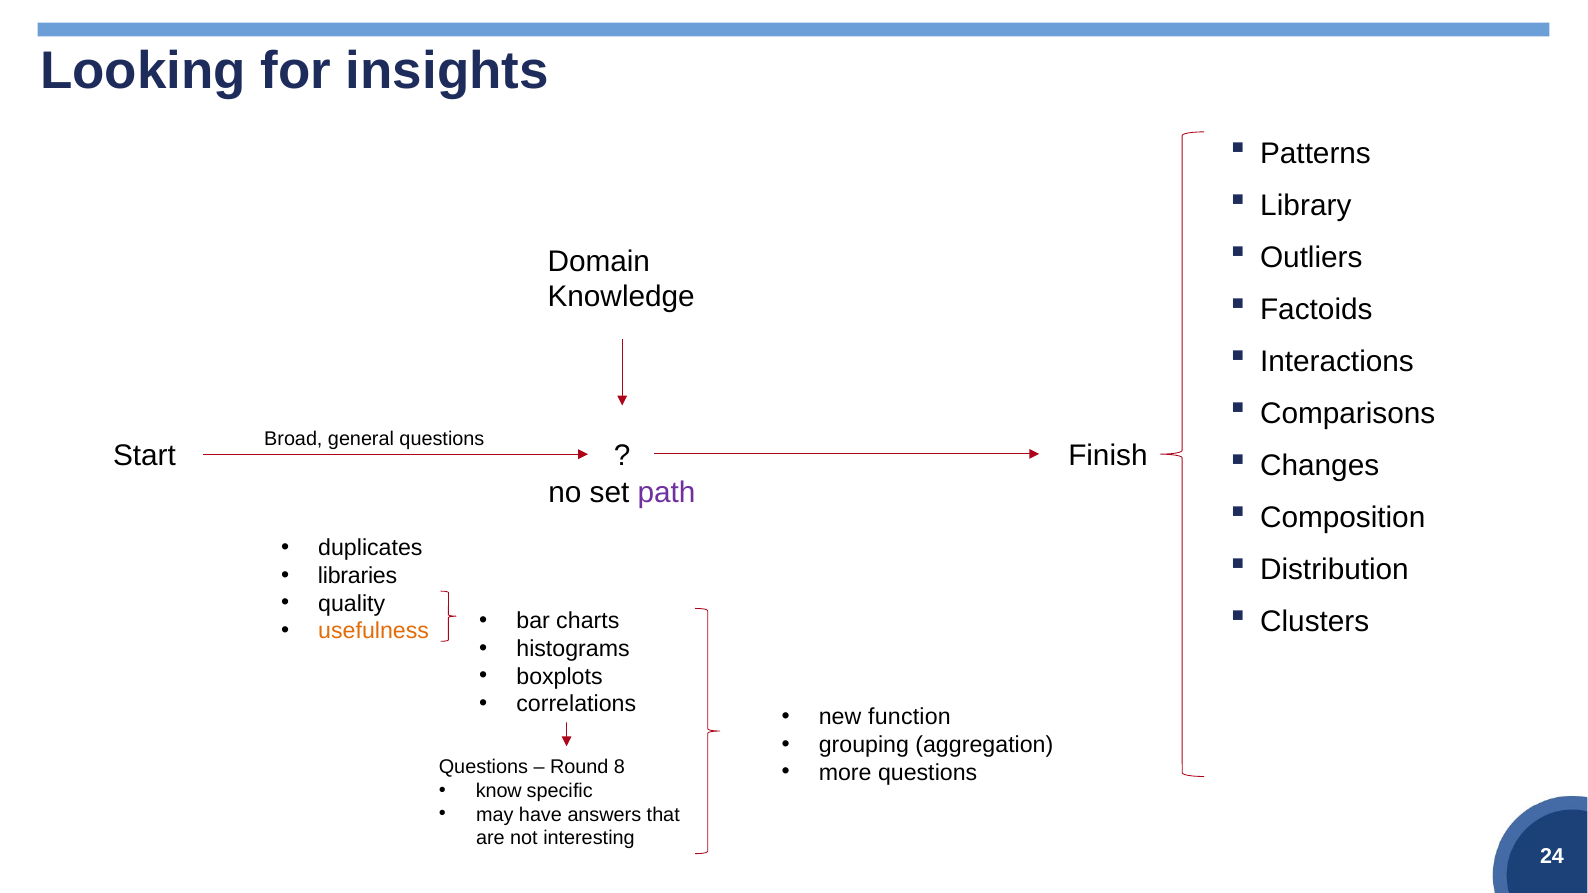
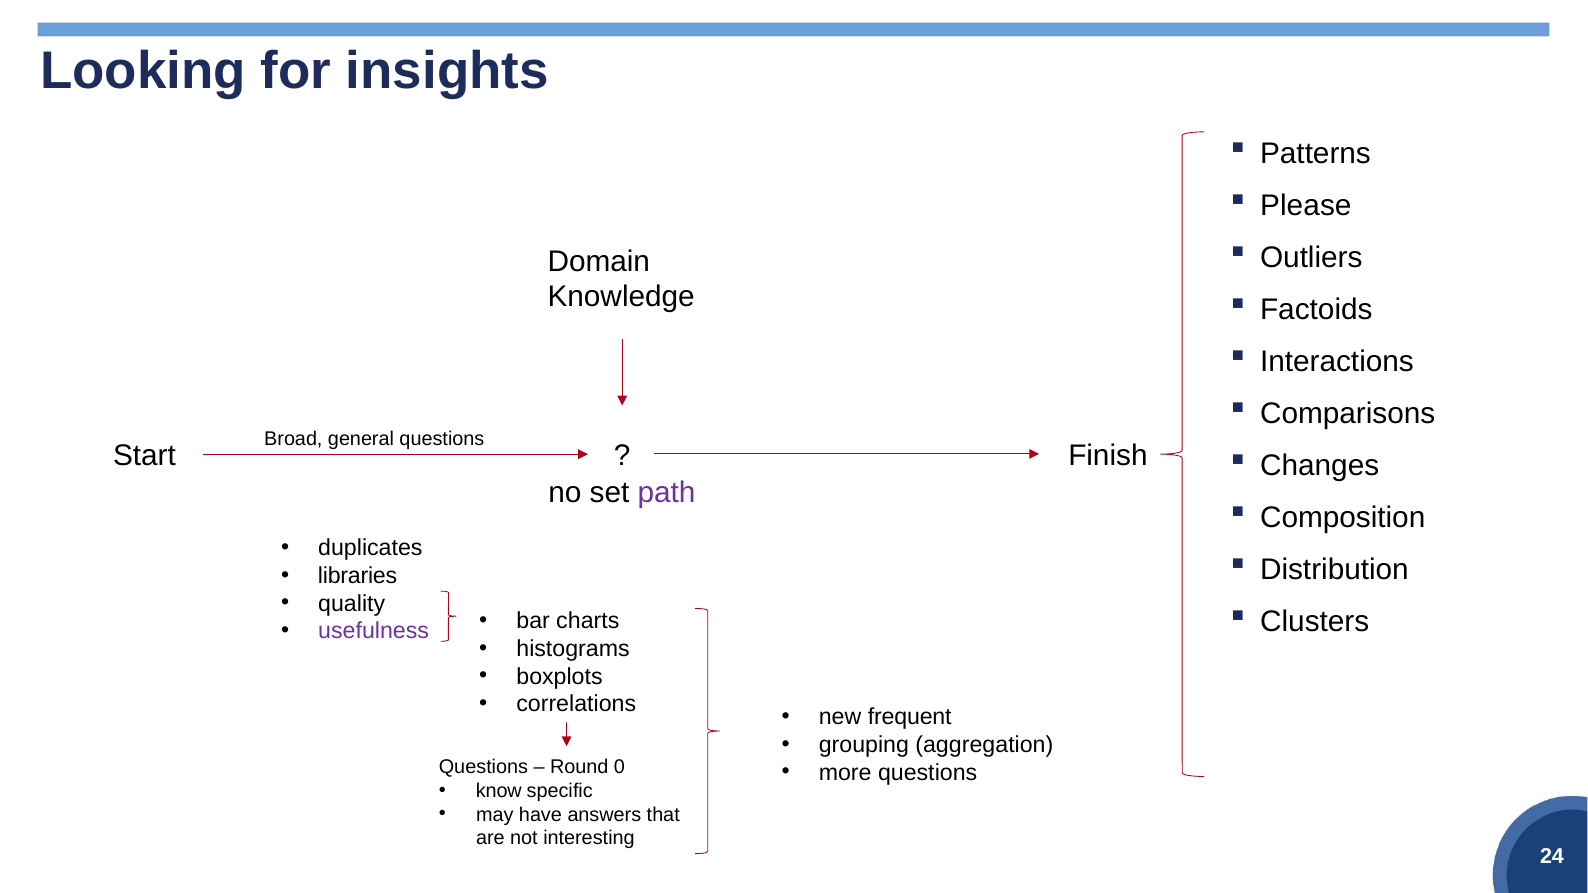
Library: Library -> Please
usefulness colour: orange -> purple
function: function -> frequent
8: 8 -> 0
